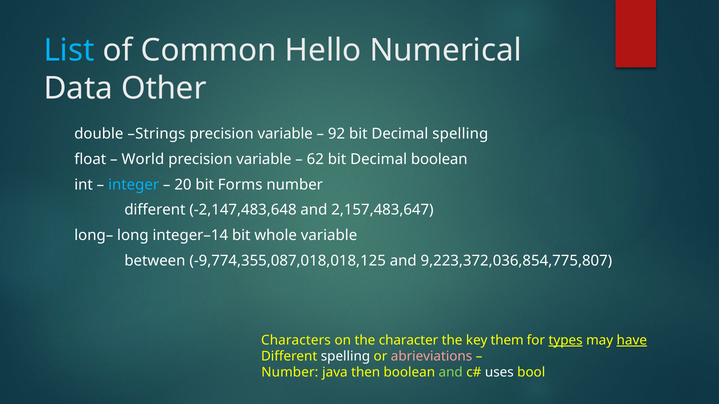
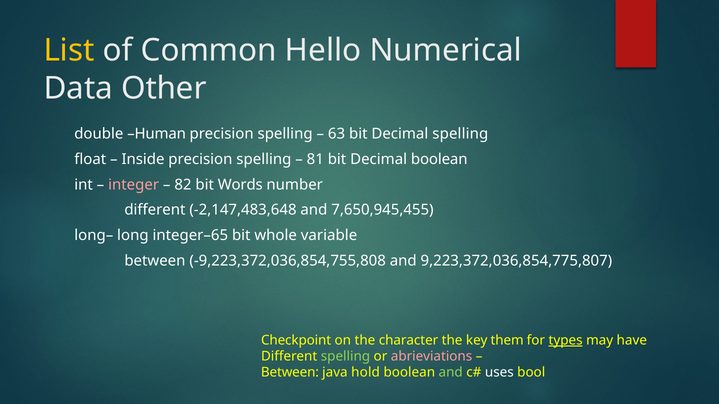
List colour: light blue -> yellow
Strings: Strings -> Human
variable at (285, 134): variable -> spelling
92: 92 -> 63
World: World -> Inside
variable at (264, 159): variable -> spelling
62: 62 -> 81
integer colour: light blue -> pink
20: 20 -> 82
Forms: Forms -> Words
2,157,483,647: 2,157,483,647 -> 7,650,945,455
integer–14: integer–14 -> integer–65
-9,774,355,087,018,018,125: -9,774,355,087,018,018,125 -> -9,223,372,036,854,755,808
Characters: Characters -> Checkpoint
have underline: present -> none
spelling at (345, 357) colour: white -> light green
Number at (290, 373): Number -> Between
then: then -> hold
